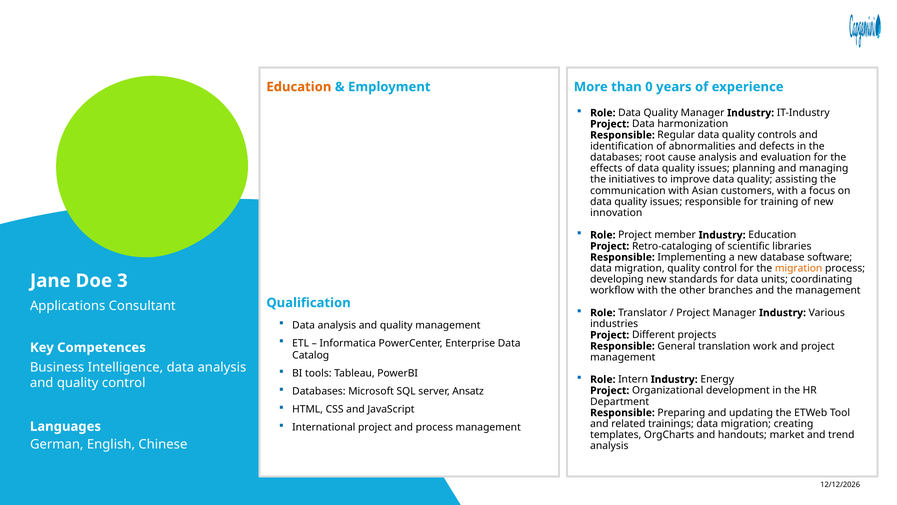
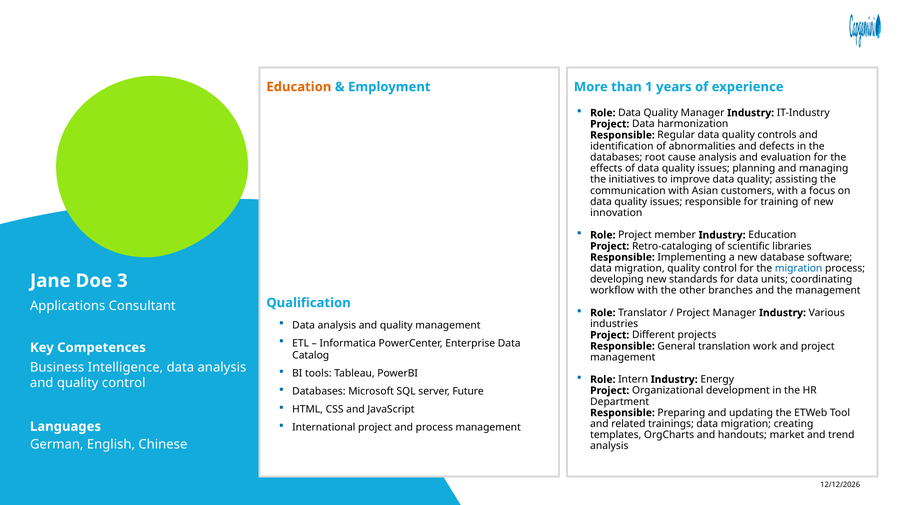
0: 0 -> 1
migration at (799, 268) colour: orange -> blue
Ansatz: Ansatz -> Future
